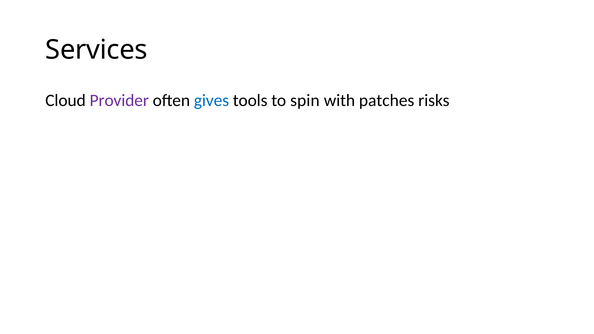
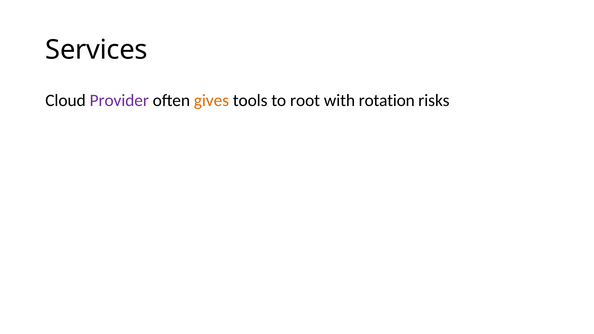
gives colour: blue -> orange
spin: spin -> root
patches: patches -> rotation
